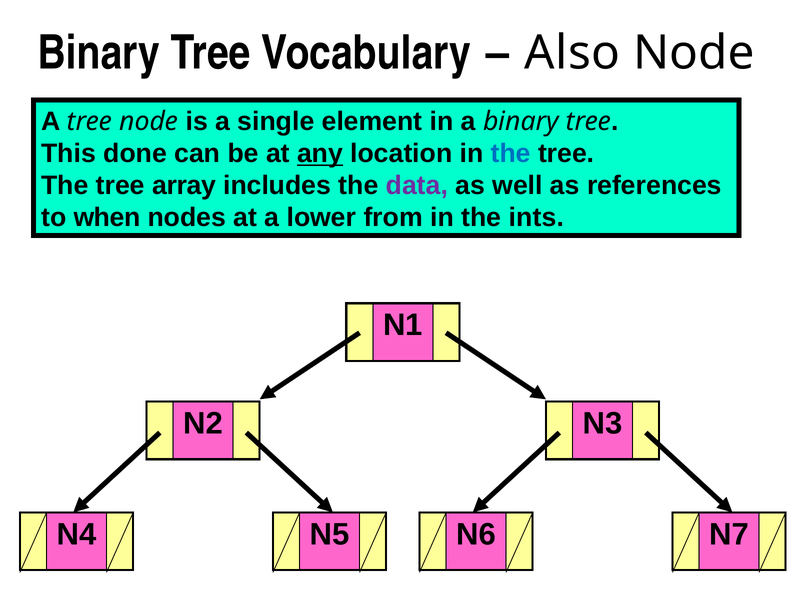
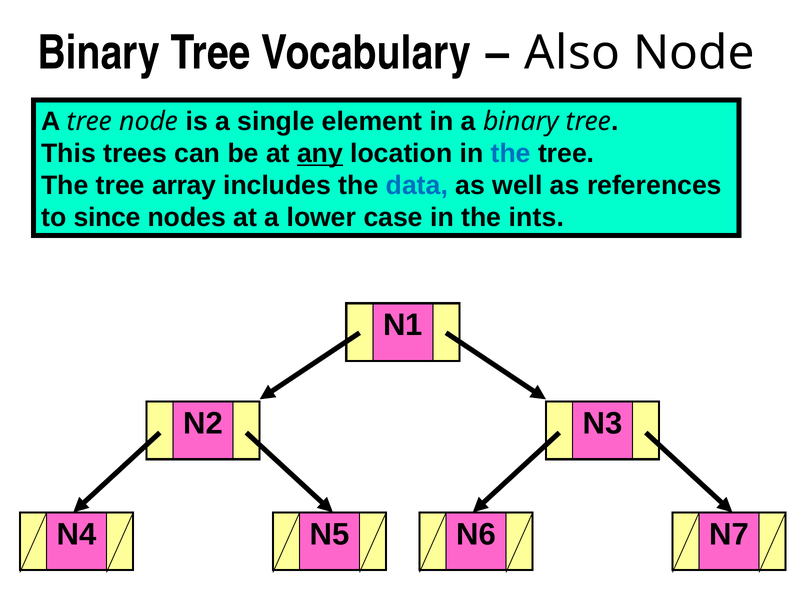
done: done -> trees
data colour: purple -> blue
when: when -> since
from: from -> case
